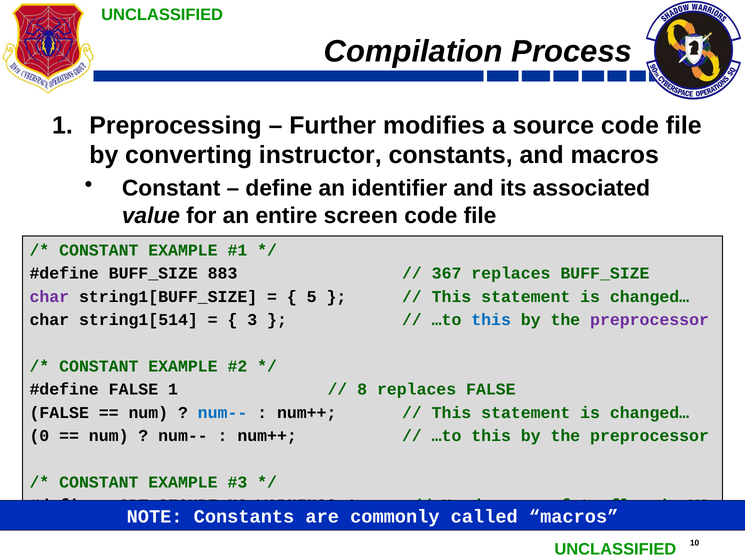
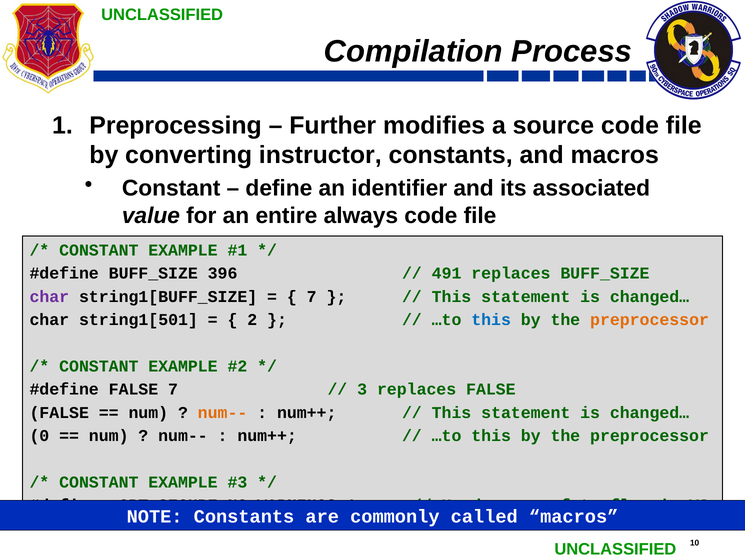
screen: screen -> always
883: 883 -> 396
367: 367 -> 491
5 at (312, 297): 5 -> 7
string1[514: string1[514 -> string1[501
3: 3 -> 2
preprocessor at (650, 320) colour: purple -> orange
FALSE 1: 1 -> 7
8: 8 -> 3
num-- at (223, 412) colour: blue -> orange
